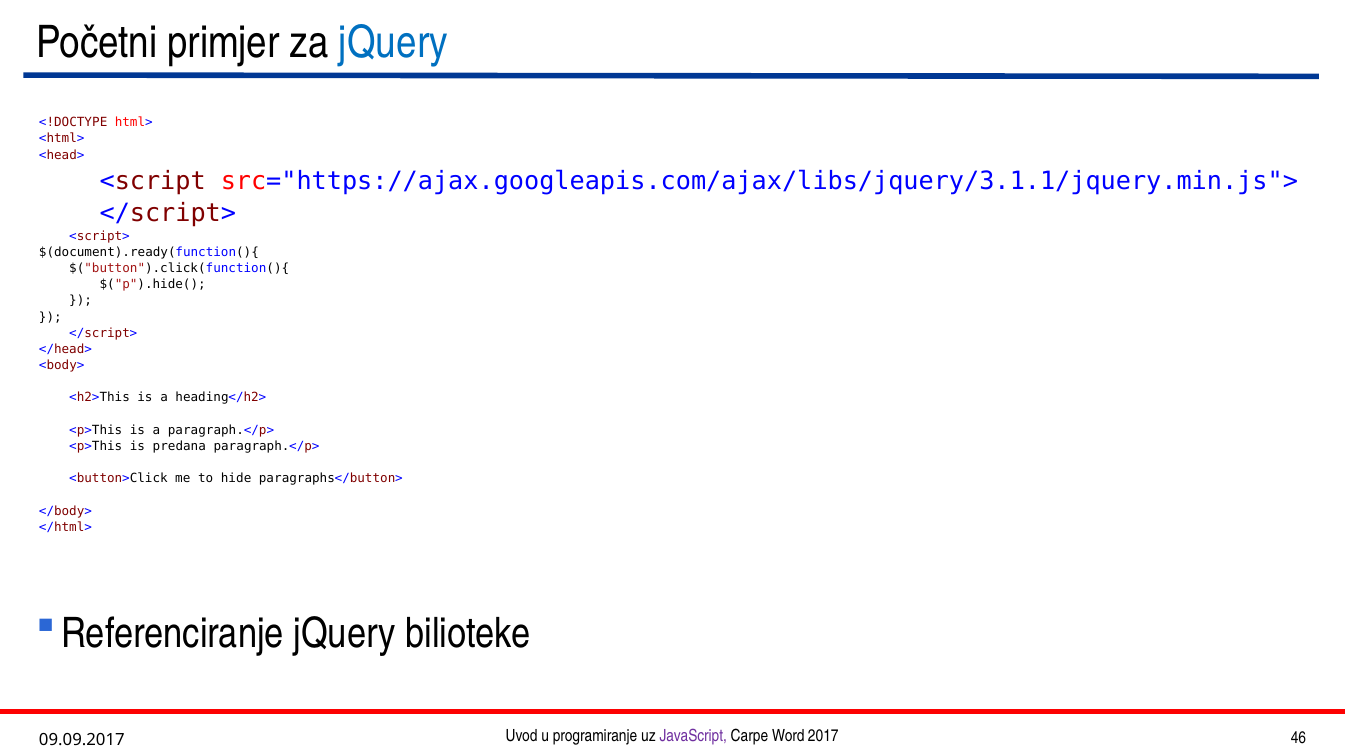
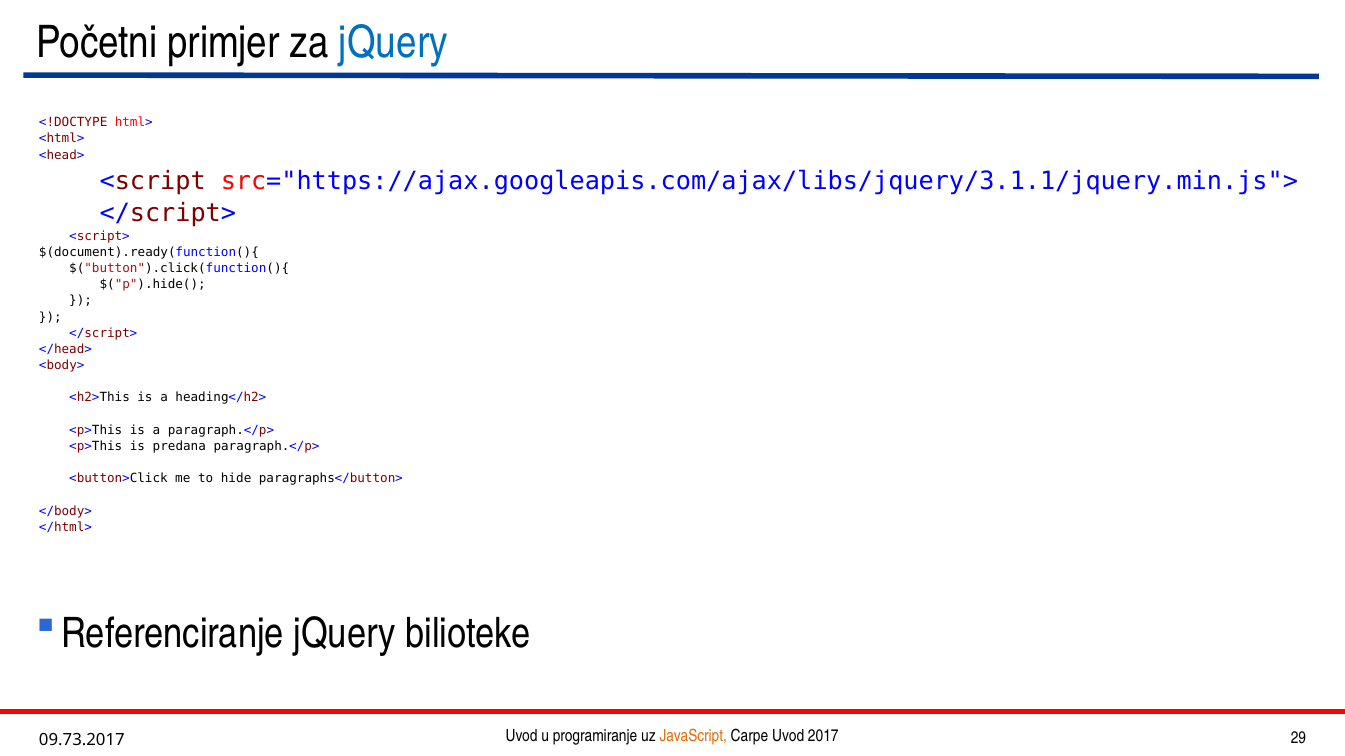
JavaScript colour: purple -> orange
Carpe Word: Word -> Uvod
46: 46 -> 29
09.09.2017: 09.09.2017 -> 09.73.2017
